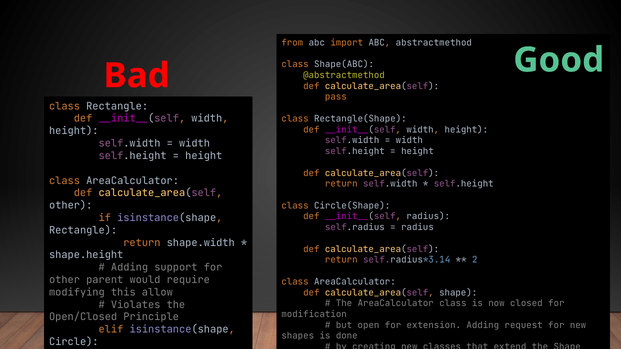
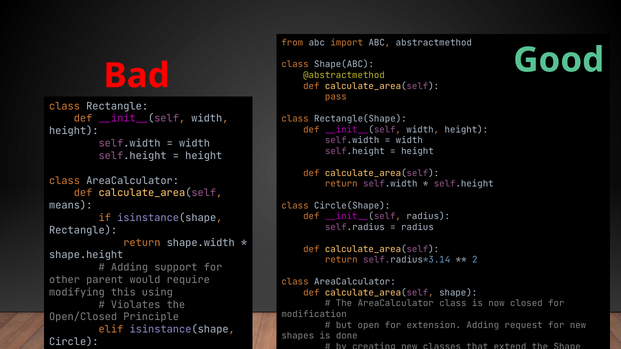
other at (71, 206): other -> means
allow: allow -> using
